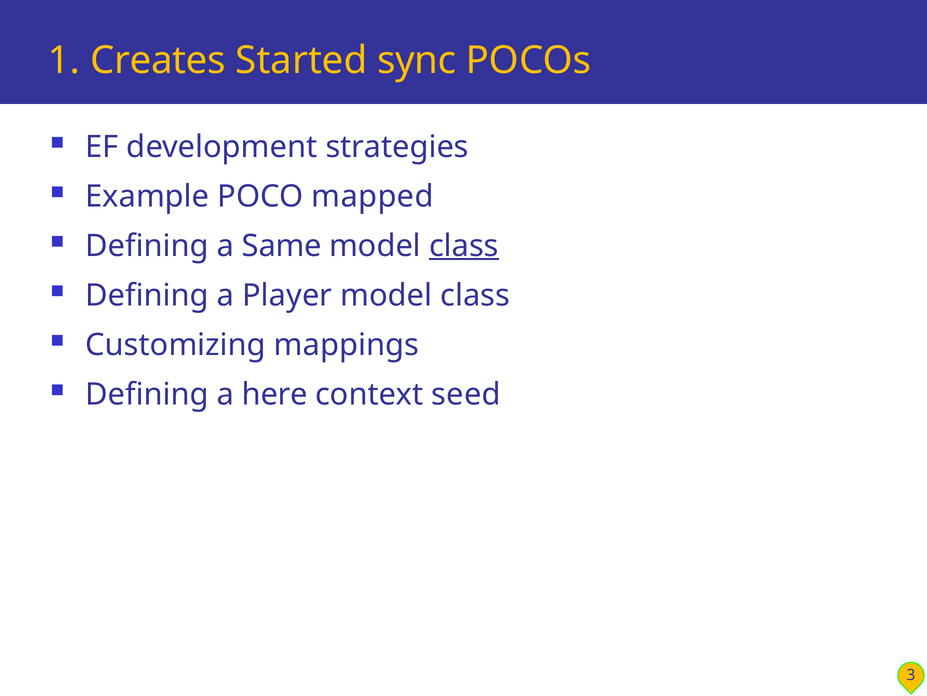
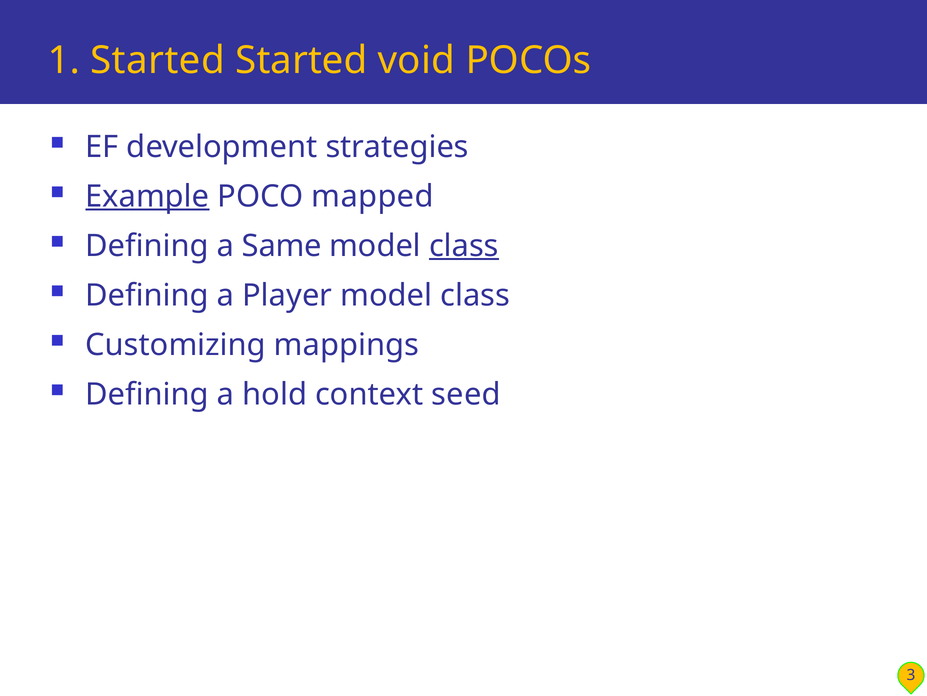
1 Creates: Creates -> Started
sync: sync -> void
Example underline: none -> present
here: here -> hold
